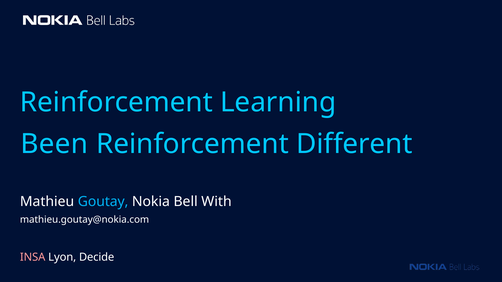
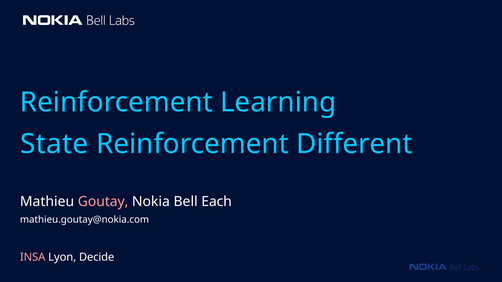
Been: Been -> State
Goutay colour: light blue -> pink
With: With -> Each
